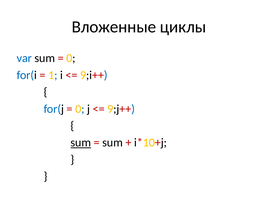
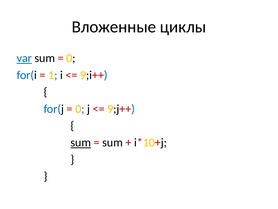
var underline: none -> present
